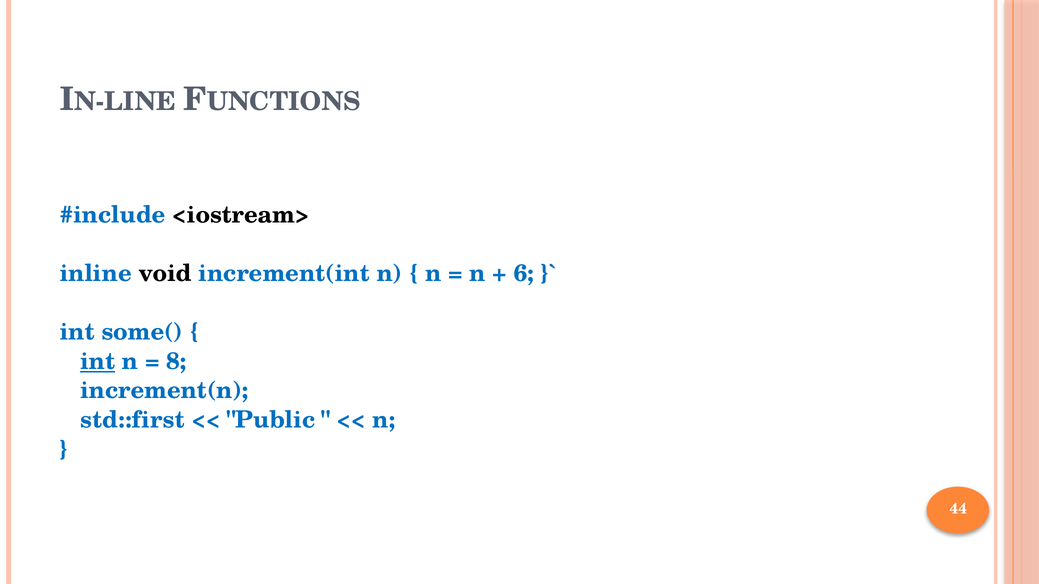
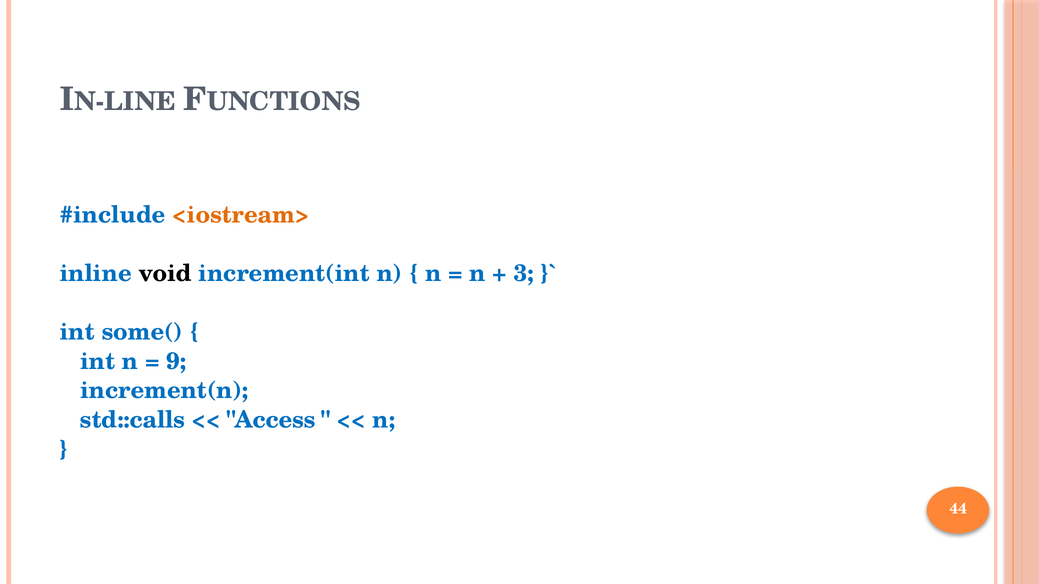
<iostream> colour: black -> orange
6: 6 -> 3
int at (98, 362) underline: present -> none
8: 8 -> 9
std::first: std::first -> std::calls
Public: Public -> Access
